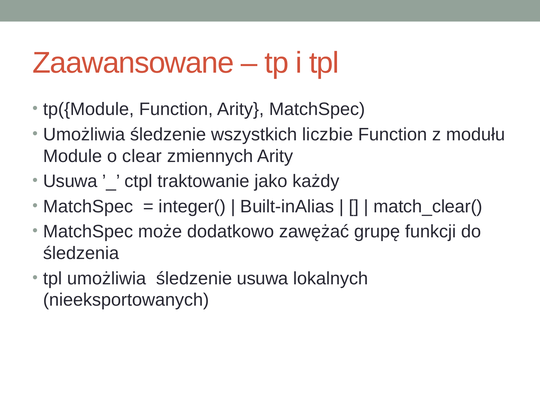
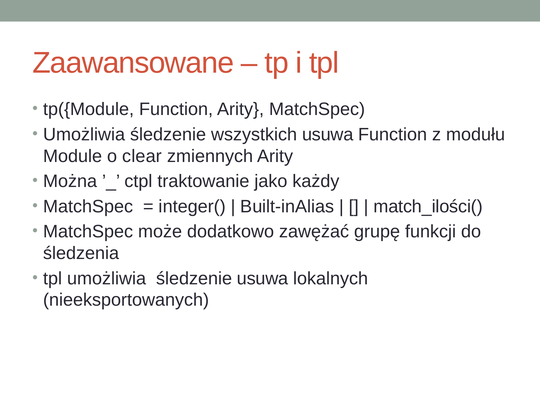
wszystkich liczbie: liczbie -> usuwa
Usuwa at (70, 181): Usuwa -> Można
match_clear(: match_clear( -> match_ilości(
